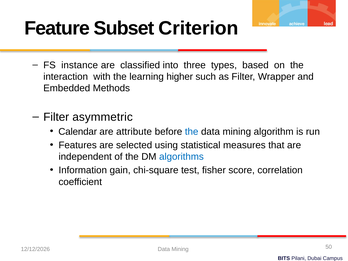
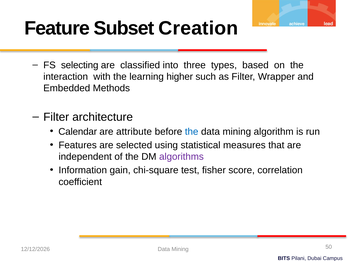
Criterion: Criterion -> Creation
instance: instance -> selecting
asymmetric: asymmetric -> architecture
algorithms colour: blue -> purple
